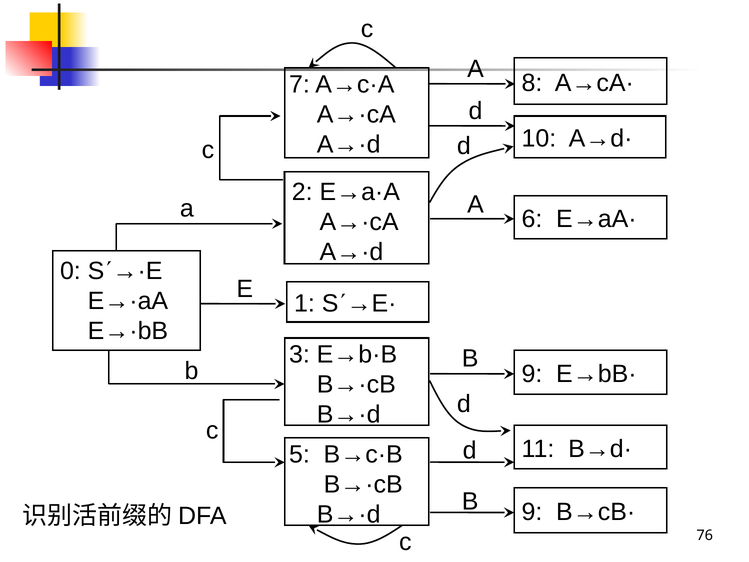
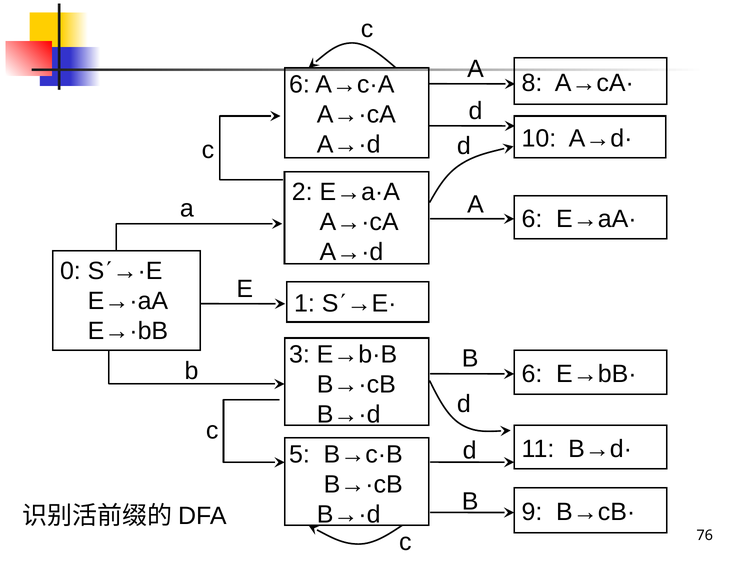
7 at (299, 85): 7 -> 6
9 at (532, 374): 9 -> 6
